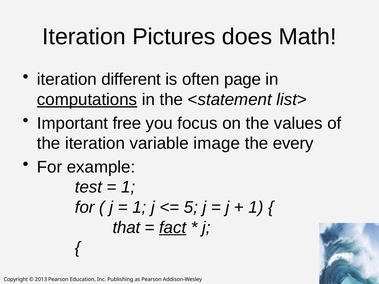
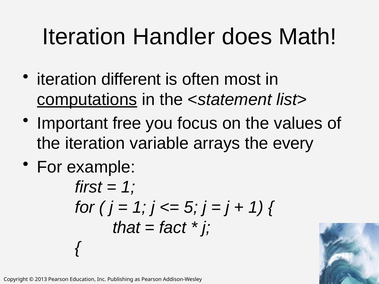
Pictures: Pictures -> Handler
page: page -> most
image: image -> arrays
test: test -> first
fact underline: present -> none
